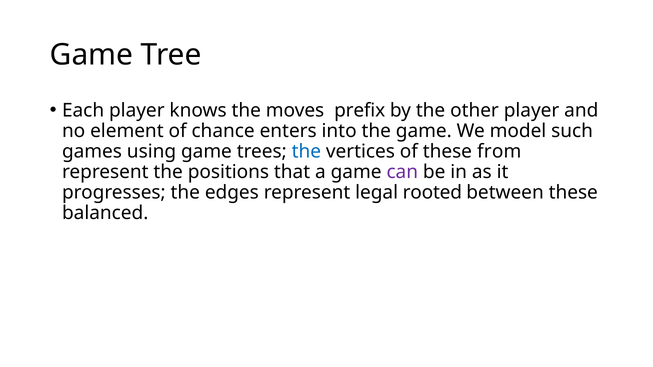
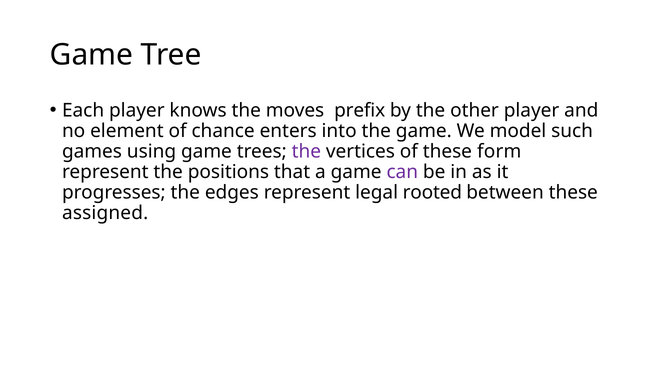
the at (306, 152) colour: blue -> purple
from: from -> form
balanced: balanced -> assigned
